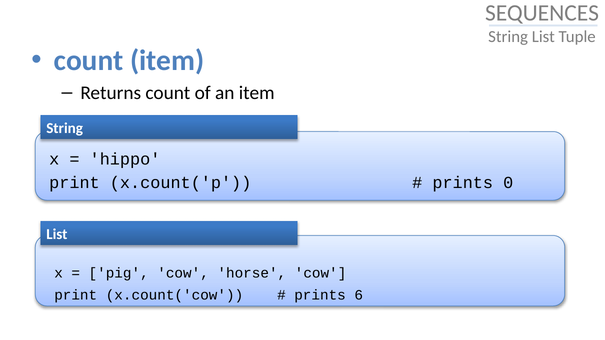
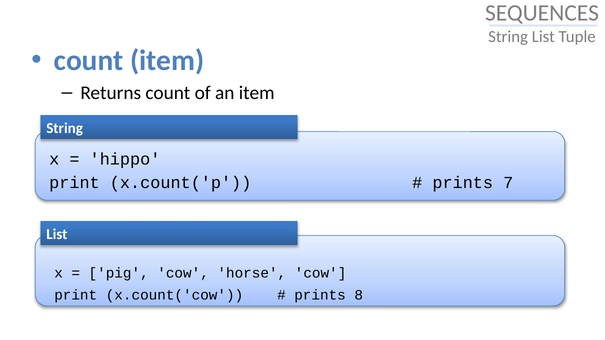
0: 0 -> 7
6: 6 -> 8
